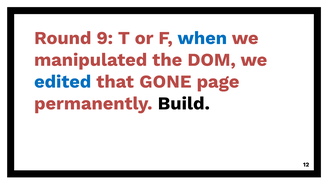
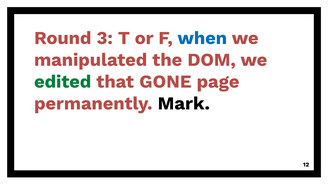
9: 9 -> 3
edited colour: blue -> green
Build: Build -> Mark
